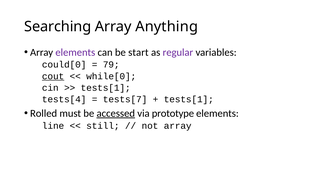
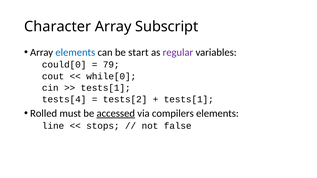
Searching: Searching -> Character
Anything: Anything -> Subscript
elements at (75, 52) colour: purple -> blue
cout underline: present -> none
tests[7: tests[7 -> tests[2
prototype: prototype -> compilers
still: still -> stops
not array: array -> false
